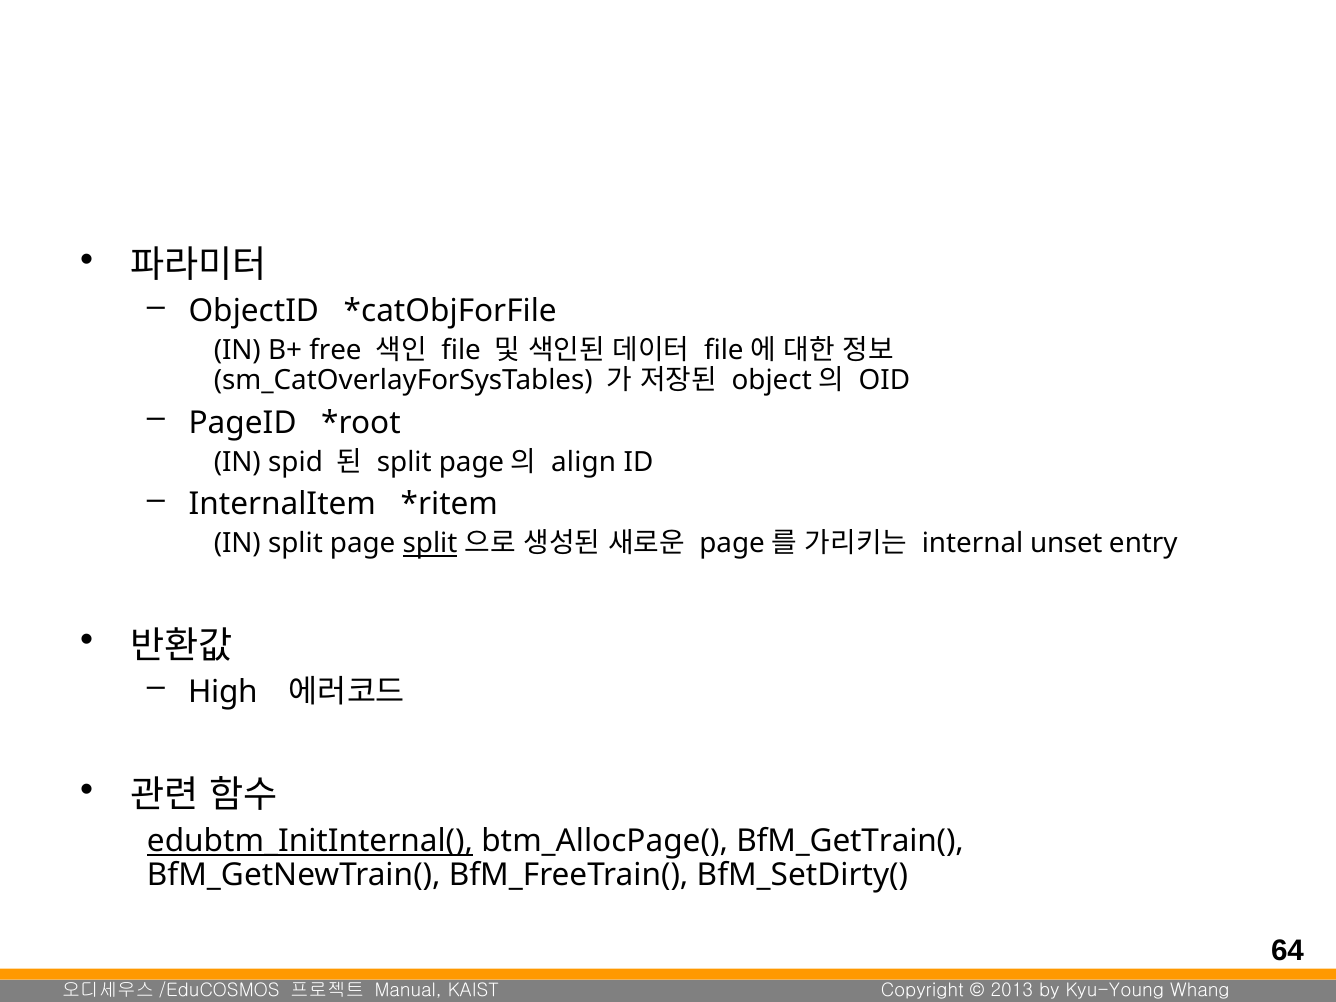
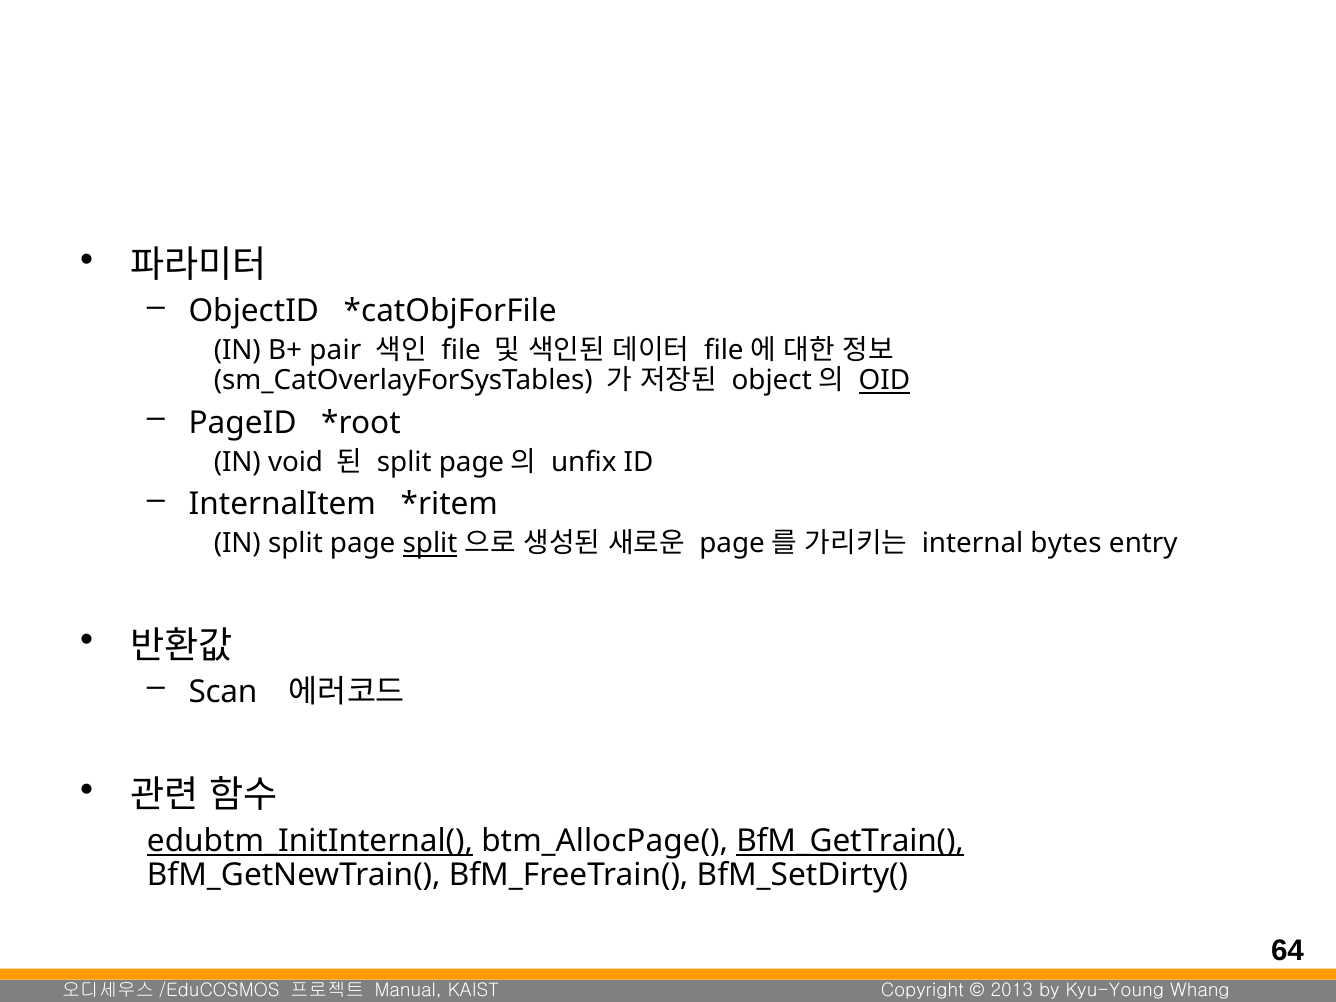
free: free -> pair
OID underline: none -> present
spid: spid -> void
align: align -> unfix
unset: unset -> bytes
High: High -> Scan
BfM_GetTrain( underline: none -> present
